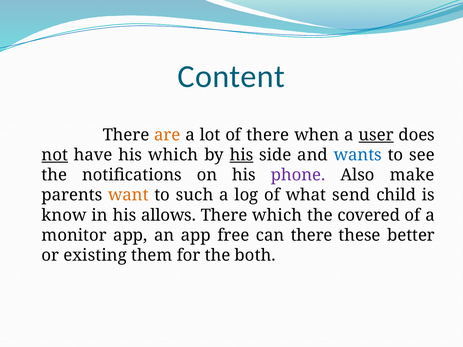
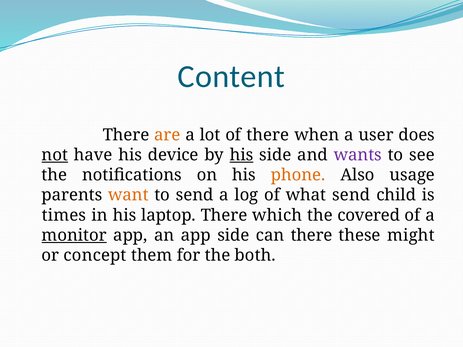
user underline: present -> none
his which: which -> device
wants colour: blue -> purple
phone colour: purple -> orange
make: make -> usage
to such: such -> send
know: know -> times
allows: allows -> laptop
monitor underline: none -> present
app free: free -> side
better: better -> might
existing: existing -> concept
